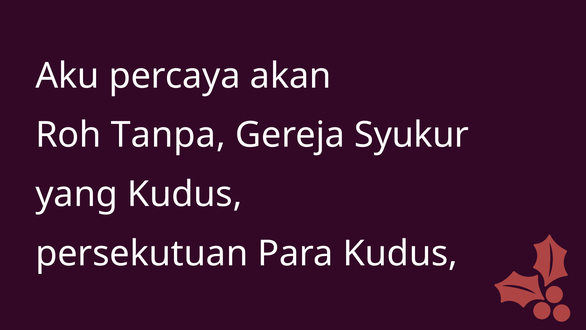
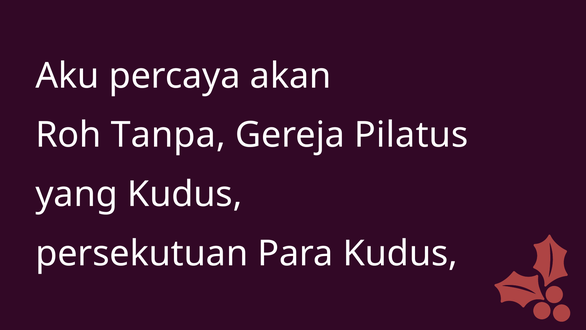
Syukur: Syukur -> Pilatus
